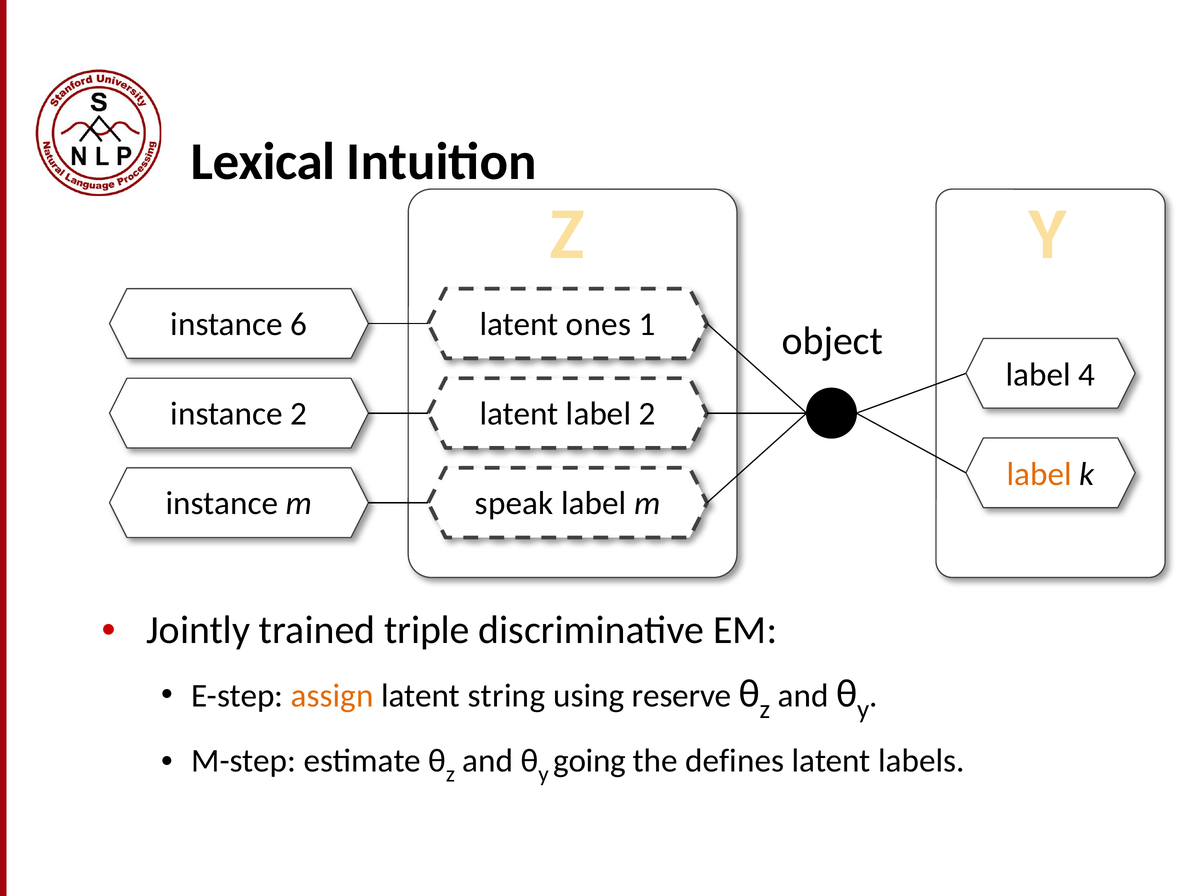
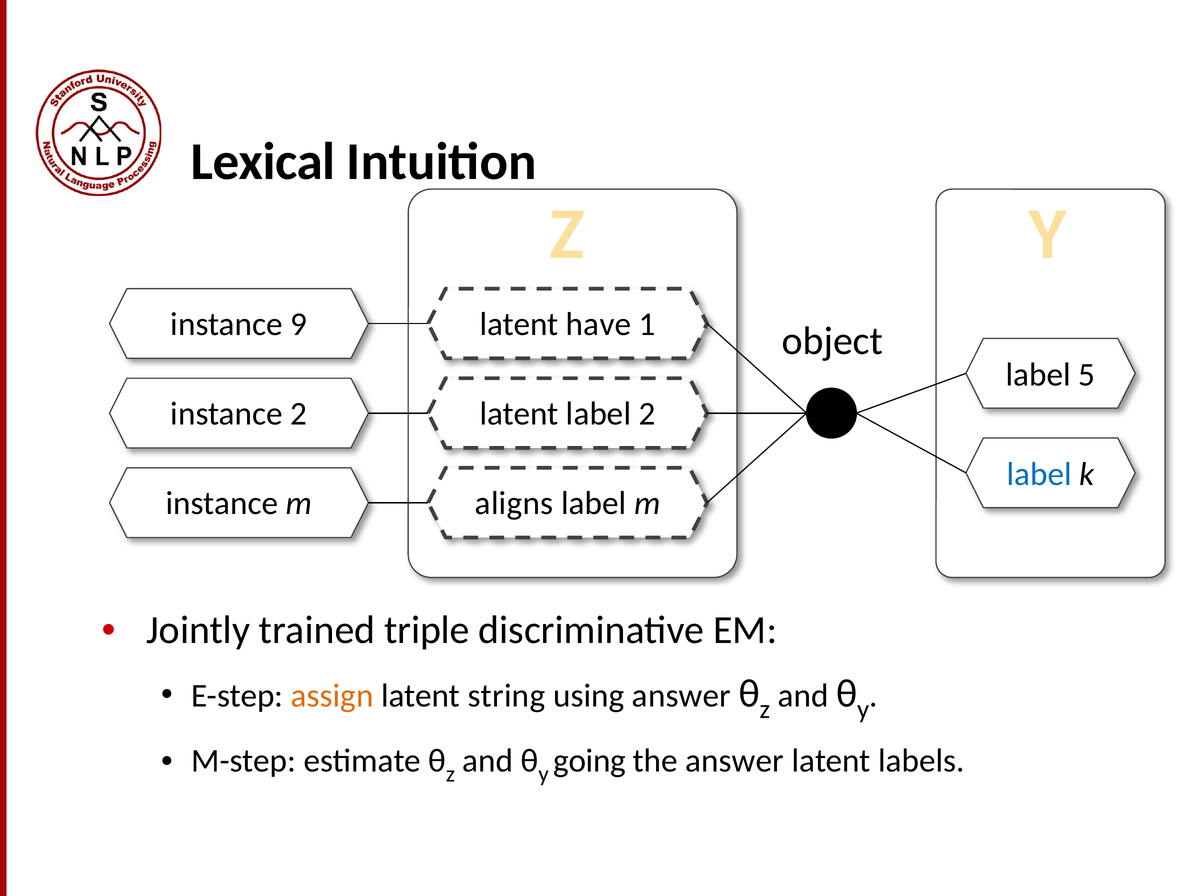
6: 6 -> 9
ones: ones -> have
4: 4 -> 5
label at (1039, 475) colour: orange -> blue
speak: speak -> aligns
using reserve: reserve -> answer
the defines: defines -> answer
